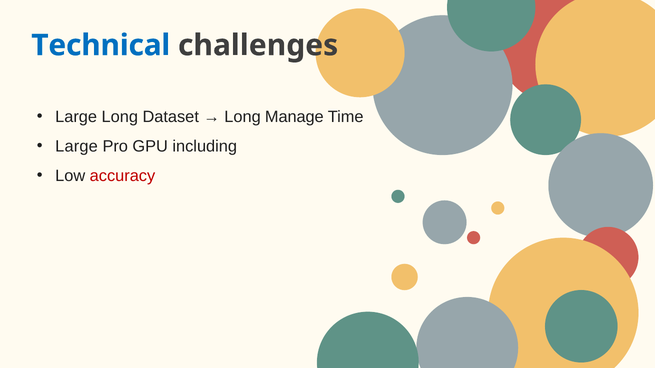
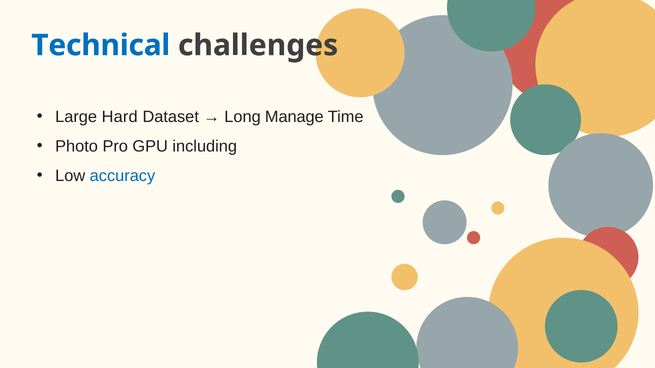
Large Long: Long -> Hard
Large at (77, 146): Large -> Photo
accuracy colour: red -> blue
